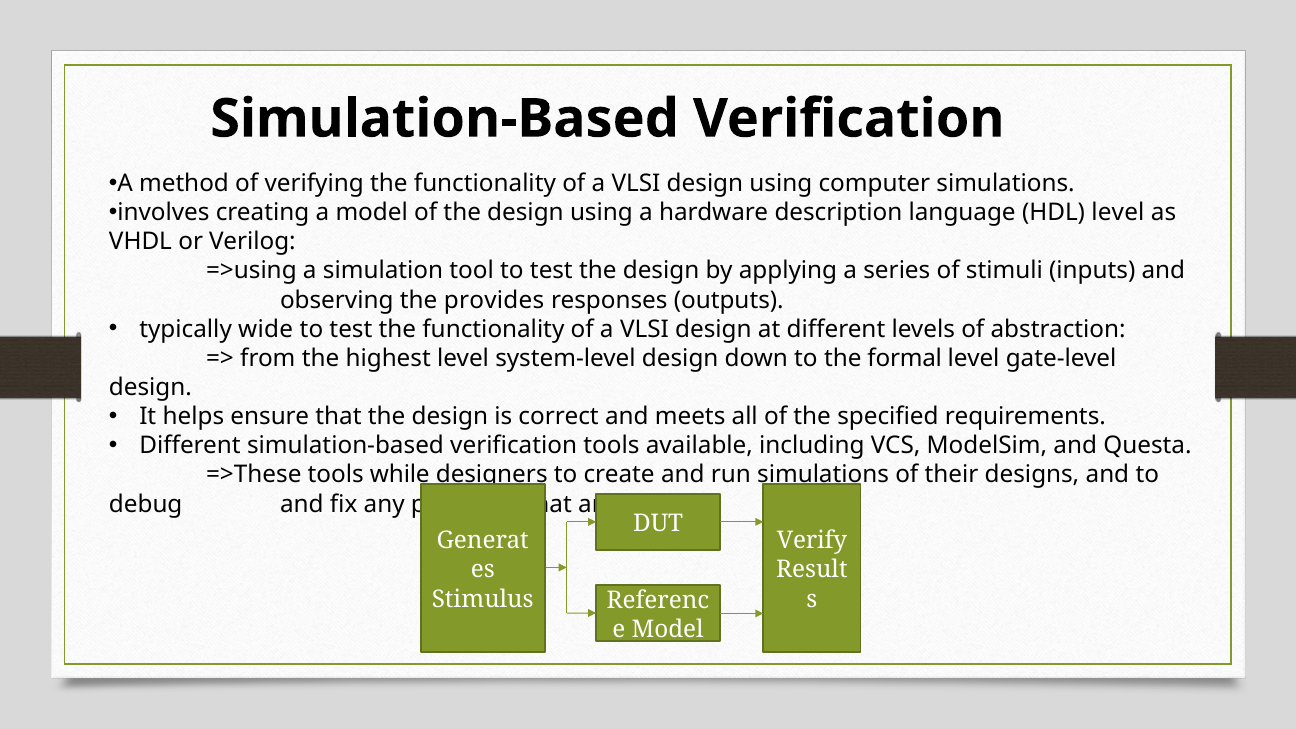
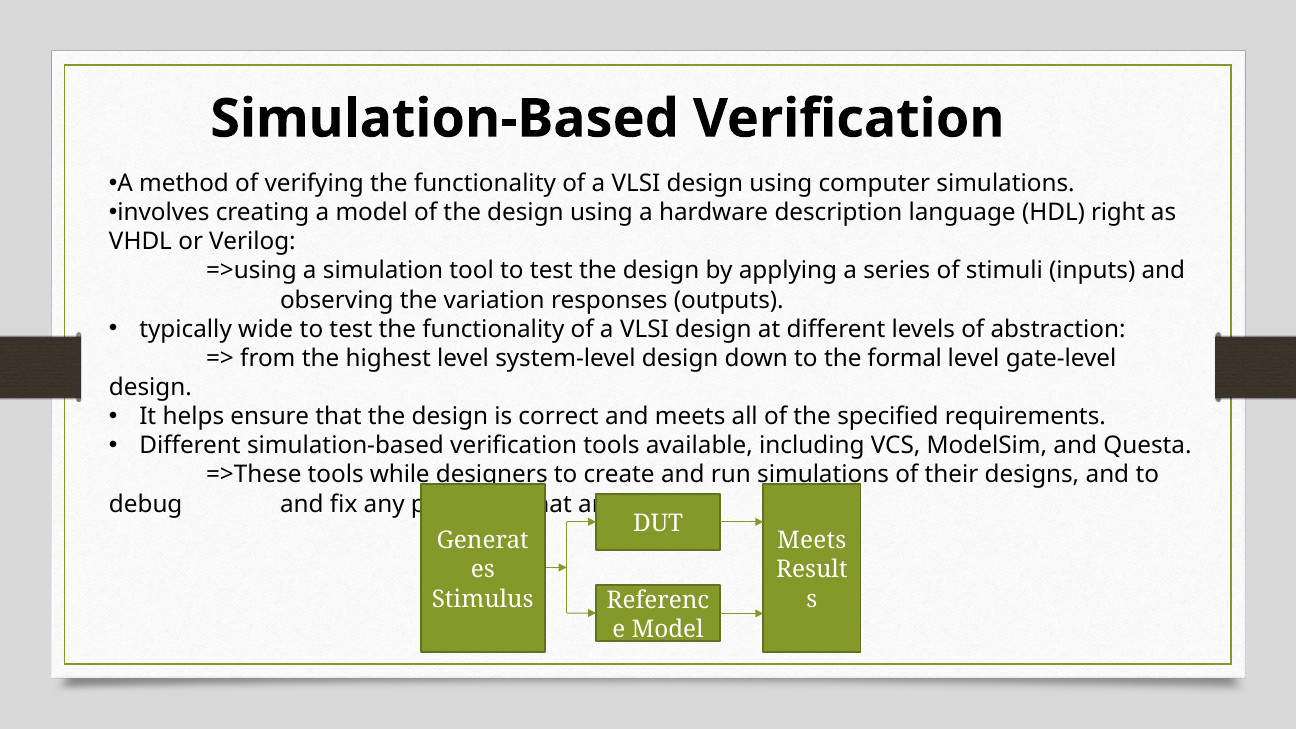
HDL level: level -> right
provides: provides -> variation
Verify at (812, 541): Verify -> Meets
